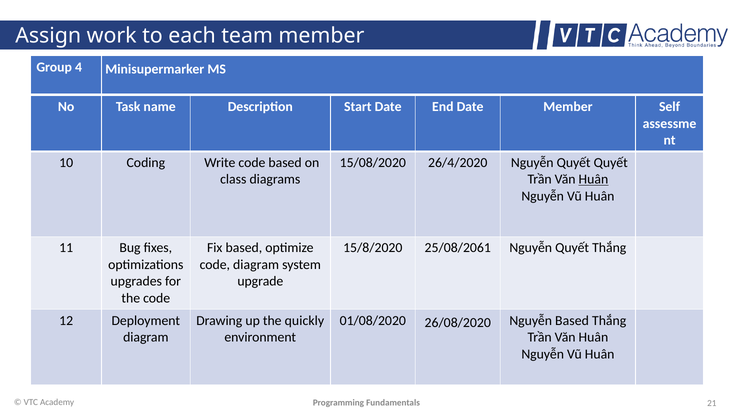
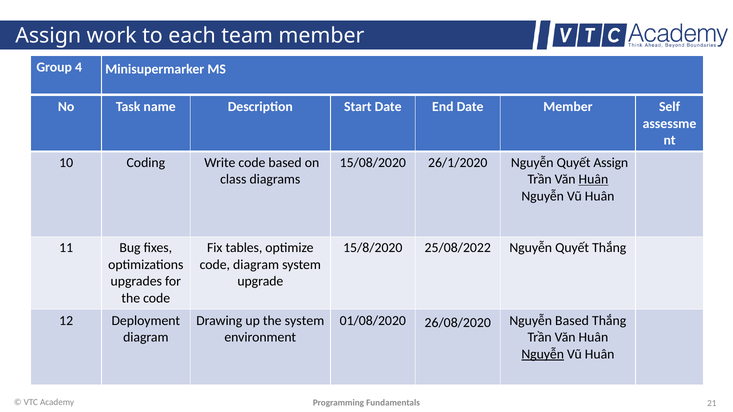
26/4/2020: 26/4/2020 -> 26/1/2020
Quyết Quyết: Quyết -> Assign
Fix based: based -> tables
25/08/2061: 25/08/2061 -> 25/08/2022
the quickly: quickly -> system
Nguyễn at (543, 354) underline: none -> present
